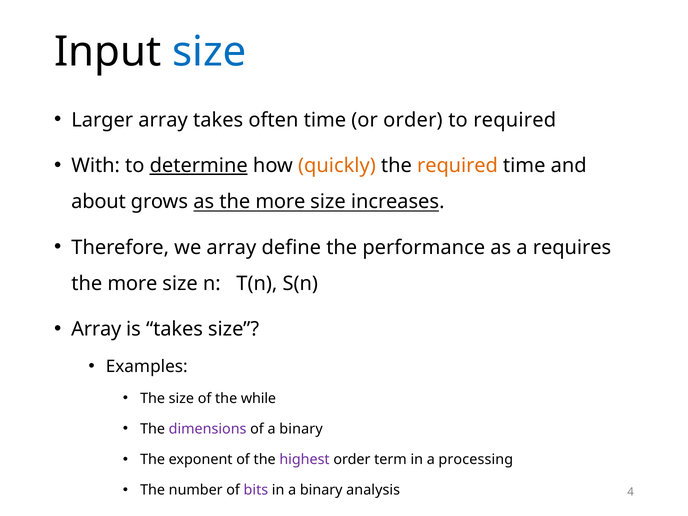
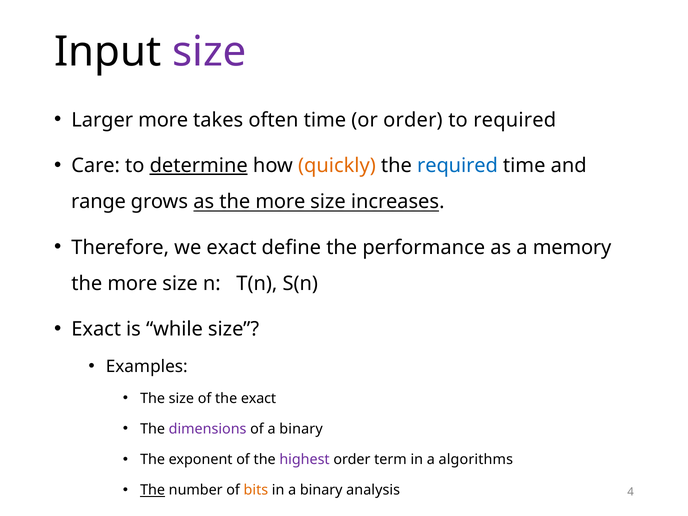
size at (209, 52) colour: blue -> purple
Larger array: array -> more
With: With -> Care
required at (457, 166) colour: orange -> blue
about: about -> range
we array: array -> exact
requires: requires -> memory
Array at (96, 329): Array -> Exact
is takes: takes -> while
the while: while -> exact
processing: processing -> algorithms
The at (153, 490) underline: none -> present
bits colour: purple -> orange
